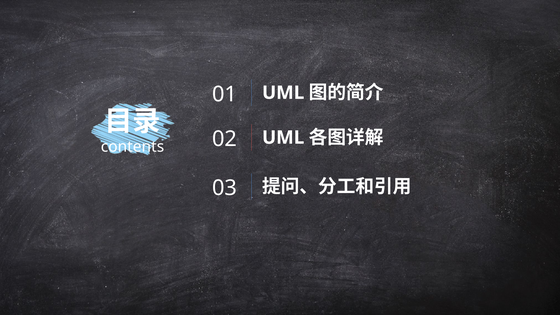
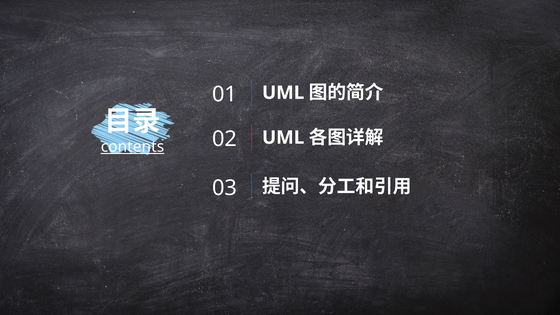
contents underline: none -> present
